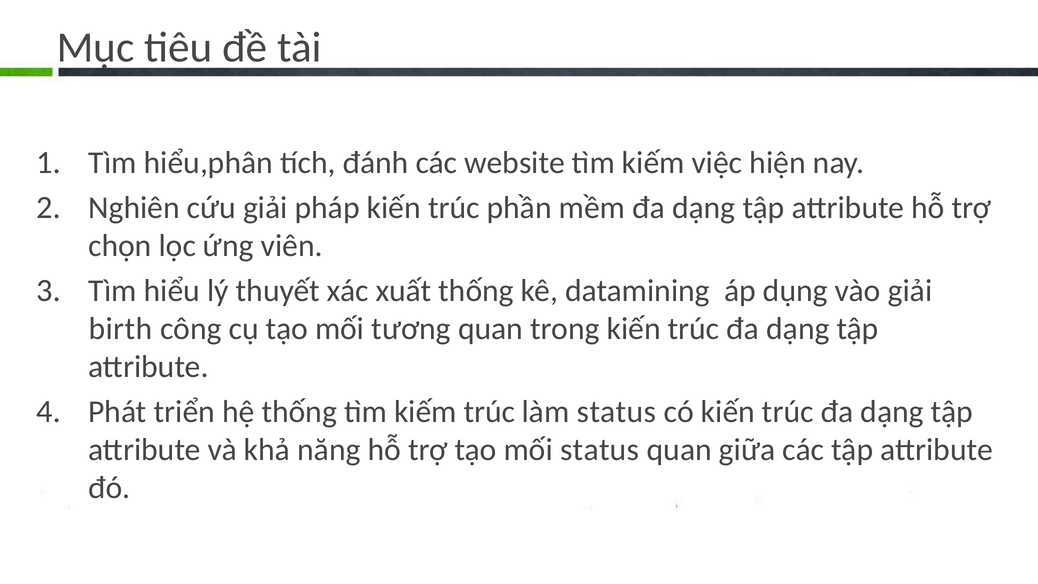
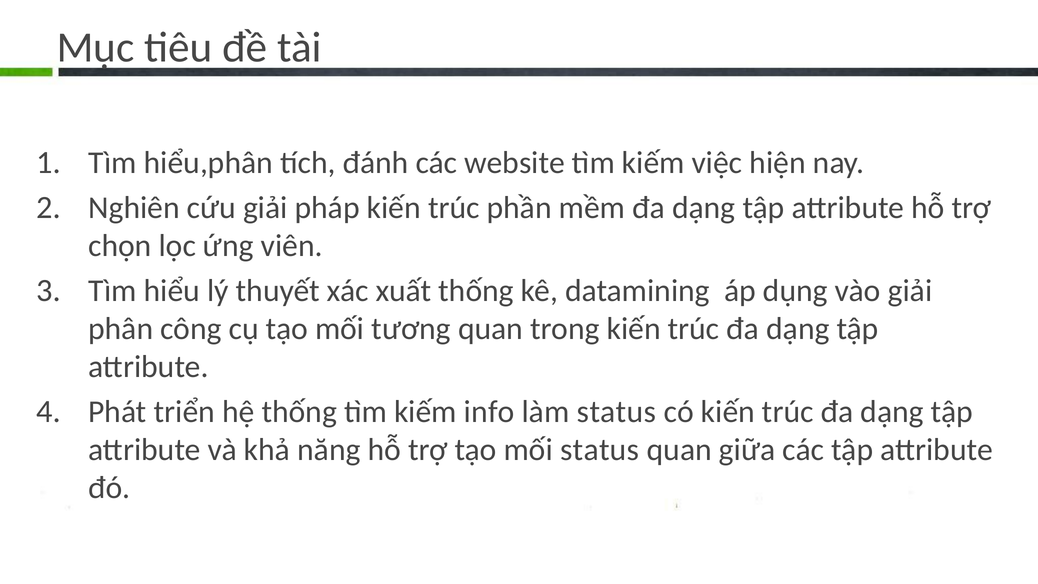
birth: birth -> phân
kiếm trúc: trúc -> info
